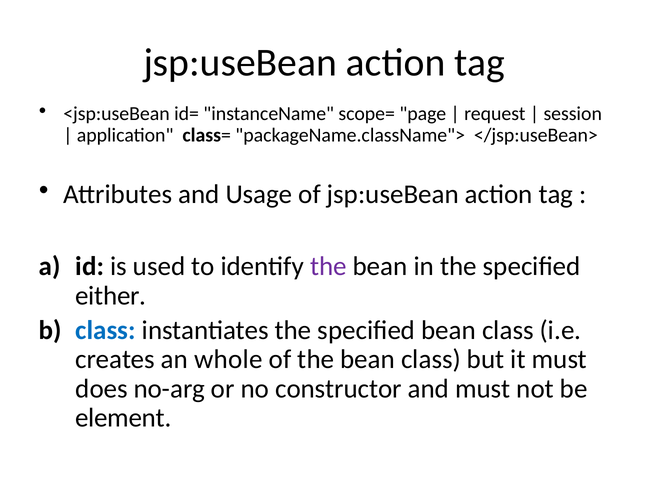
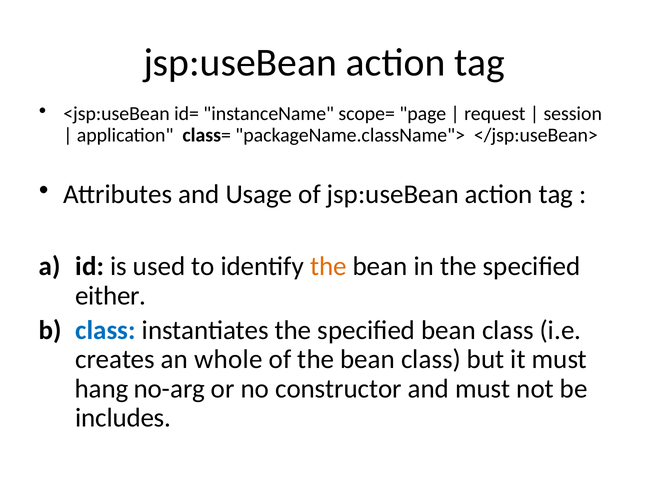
the at (328, 266) colour: purple -> orange
does: does -> hang
element: element -> includes
